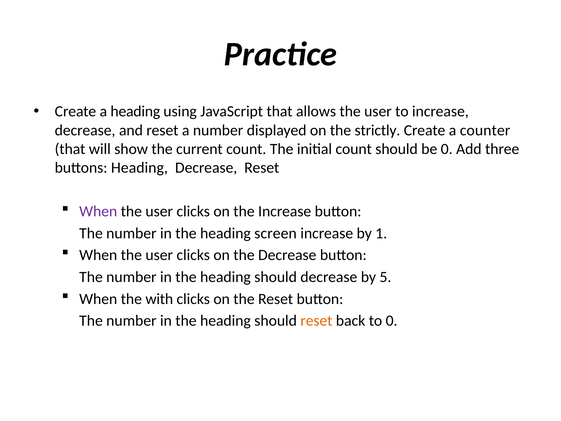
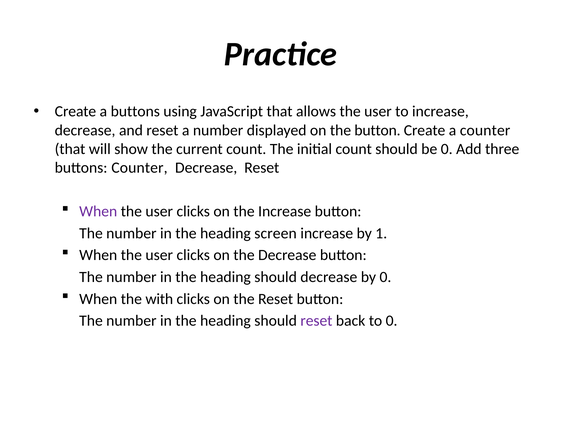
a heading: heading -> buttons
the strictly: strictly -> button
buttons Heading: Heading -> Counter
by 5: 5 -> 0
reset at (316, 321) colour: orange -> purple
